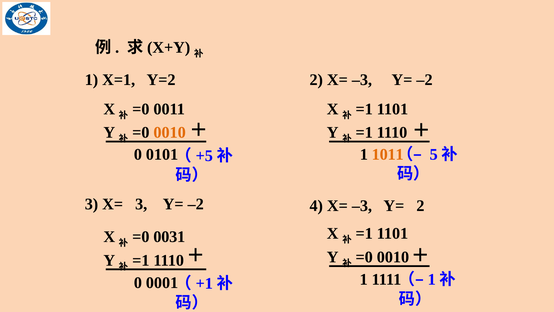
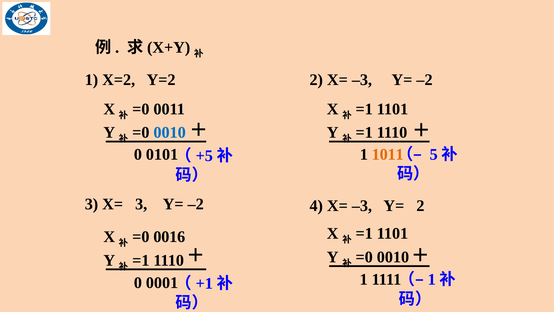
X=1: X=1 -> X=2
0010 at (170, 132) colour: orange -> blue
0031: 0031 -> 0016
